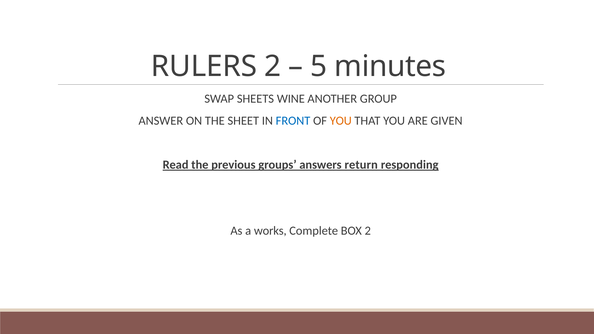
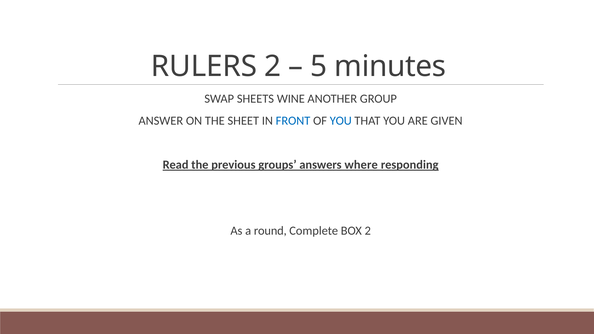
YOU at (341, 121) colour: orange -> blue
return: return -> where
works: works -> round
